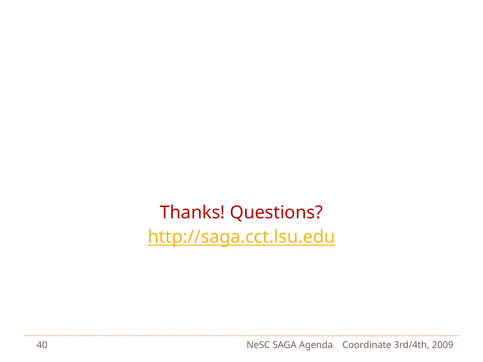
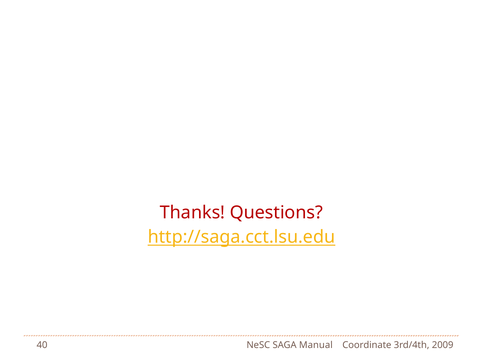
Agenda: Agenda -> Manual
